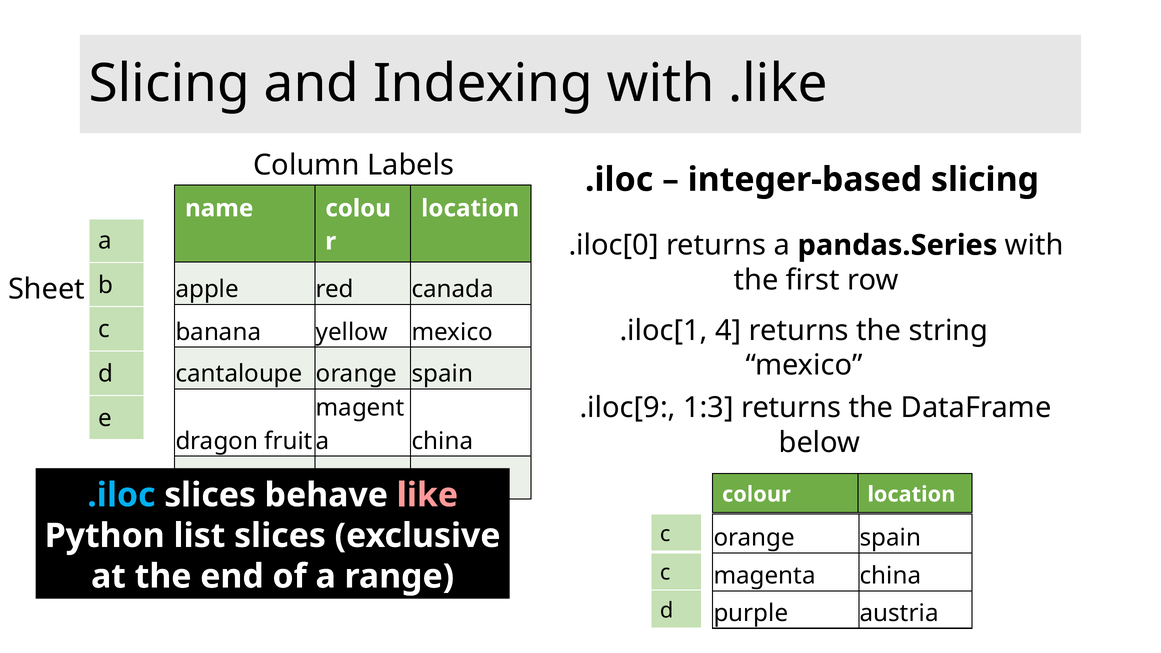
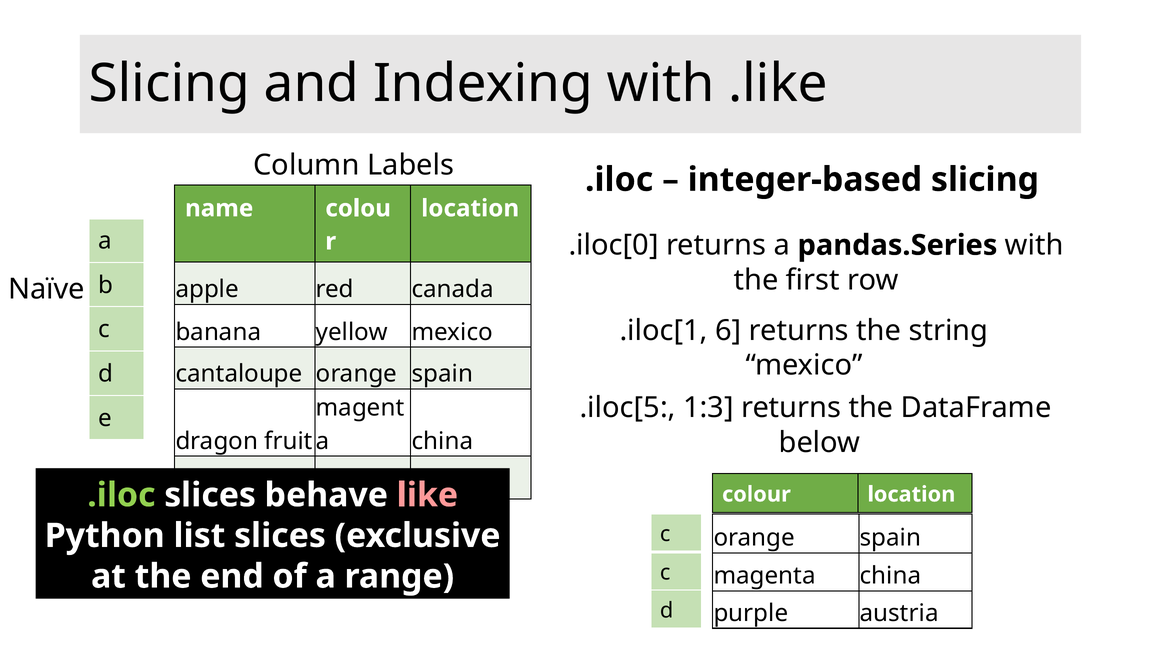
Sheet: Sheet -> Naïve
4: 4 -> 6
.iloc[9: .iloc[9 -> .iloc[5
.iloc at (121, 495) colour: light blue -> light green
